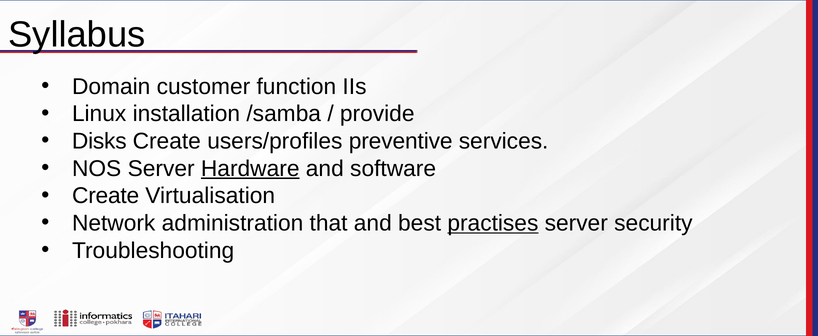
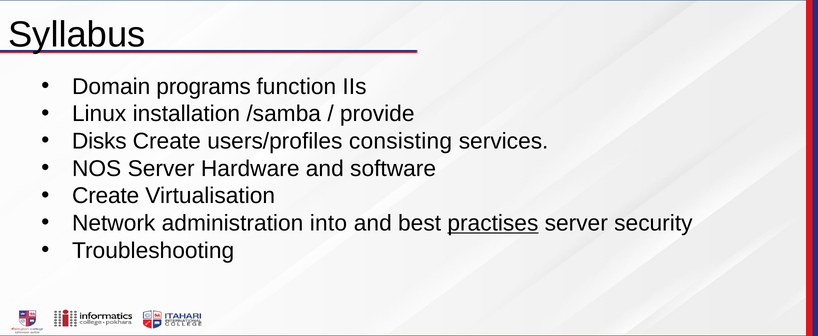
customer: customer -> programs
preventive: preventive -> consisting
Hardware underline: present -> none
that: that -> into
